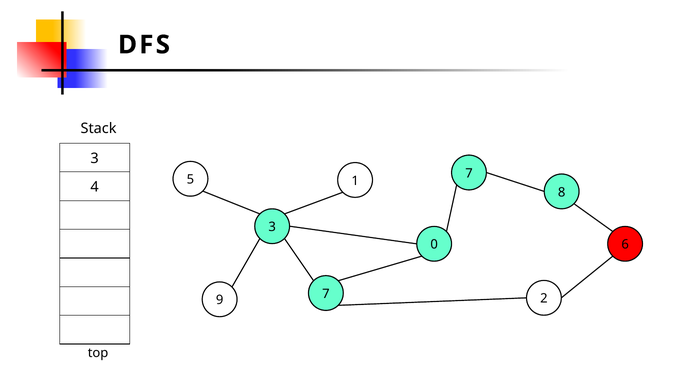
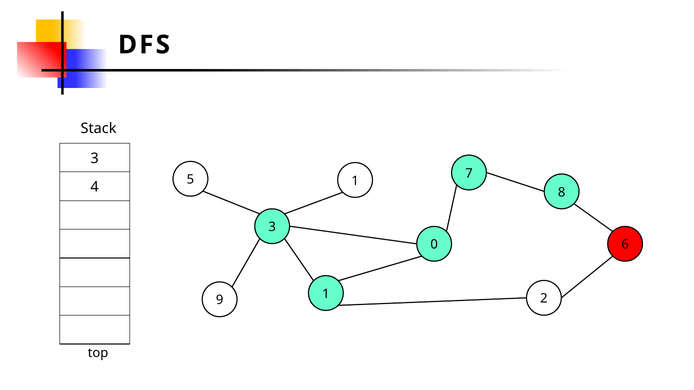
9 7: 7 -> 1
